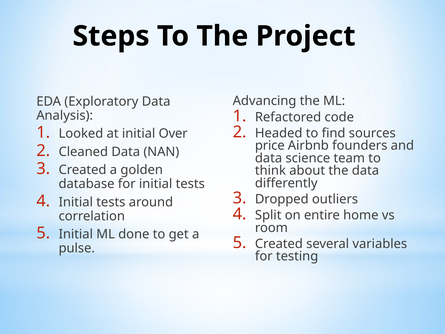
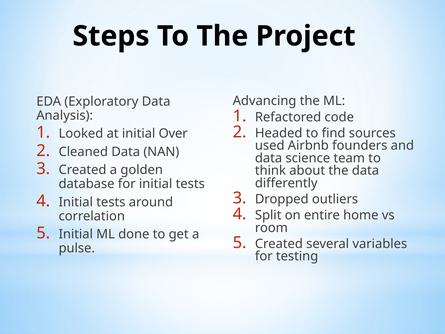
price: price -> used
